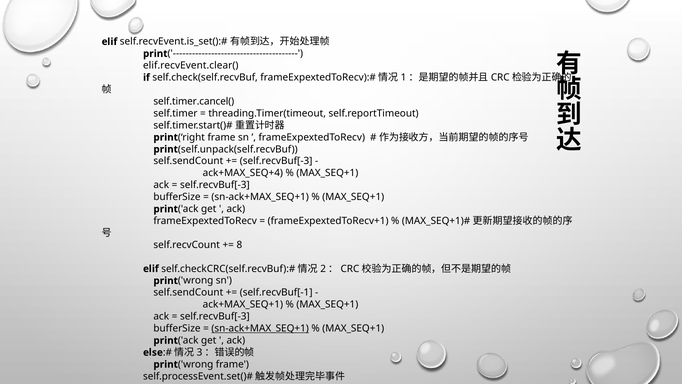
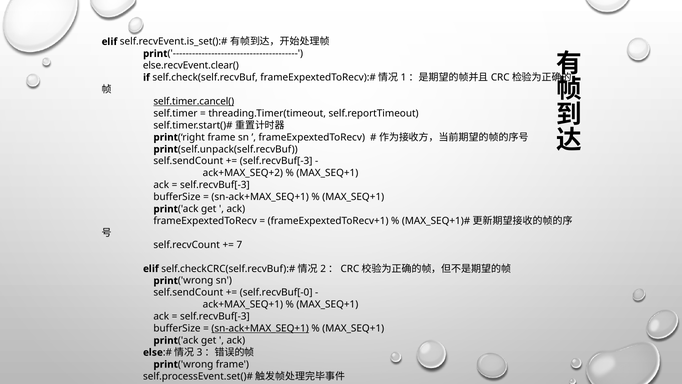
elif.recvEvent.clear(: elif.recvEvent.clear( -> else.recvEvent.clear(
self.timer.cancel( underline: none -> present
ack+MAX_SEQ+4: ack+MAX_SEQ+4 -> ack+MAX_SEQ+2
8: 8 -> 7
self.recvBuf[-1: self.recvBuf[-1 -> self.recvBuf[-0
